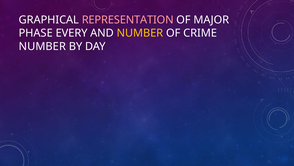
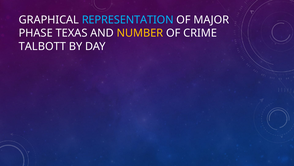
REPRESENTATION colour: pink -> light blue
EVERY: EVERY -> TEXAS
NUMBER at (42, 46): NUMBER -> TALBOTT
